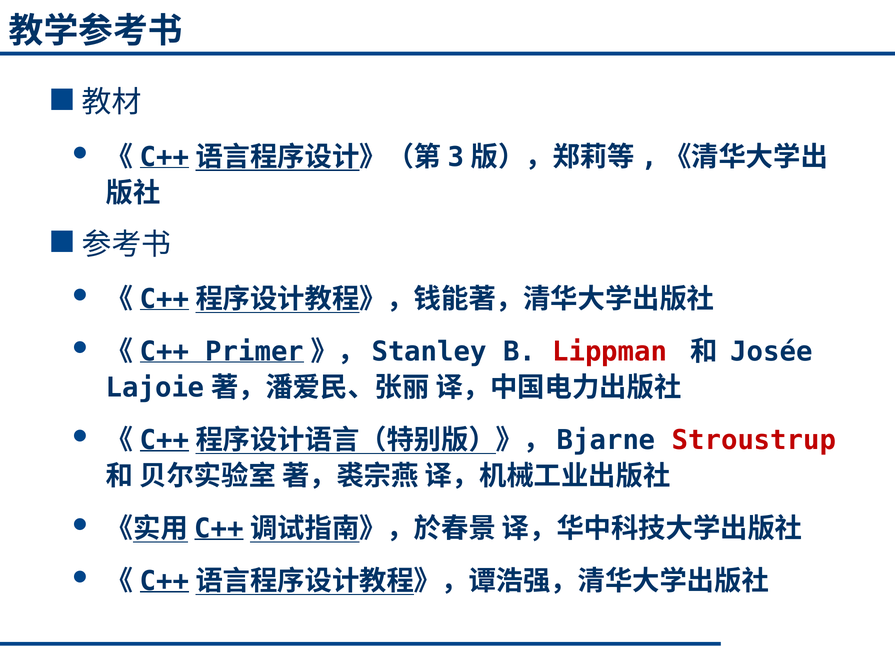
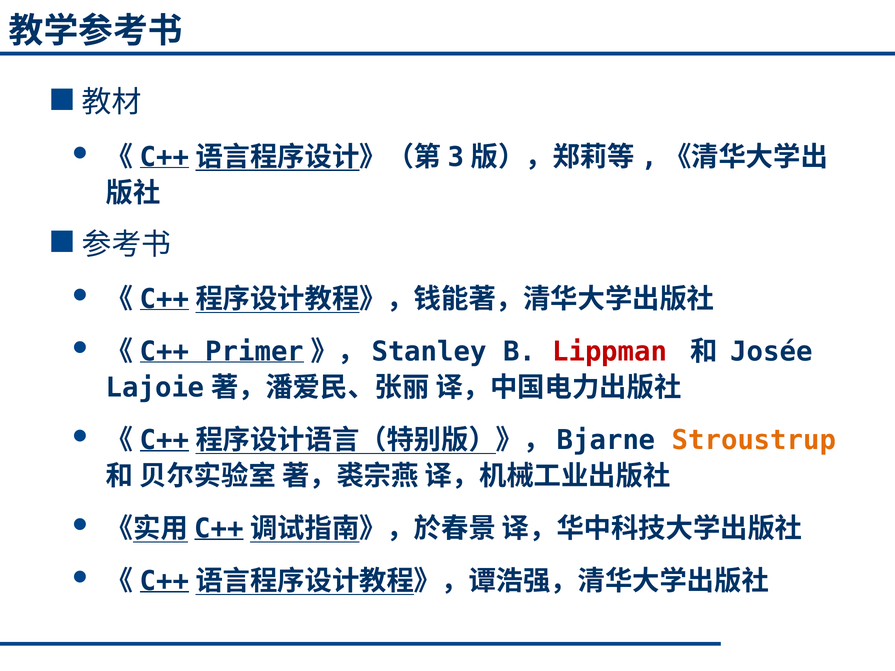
Stroustrup colour: red -> orange
